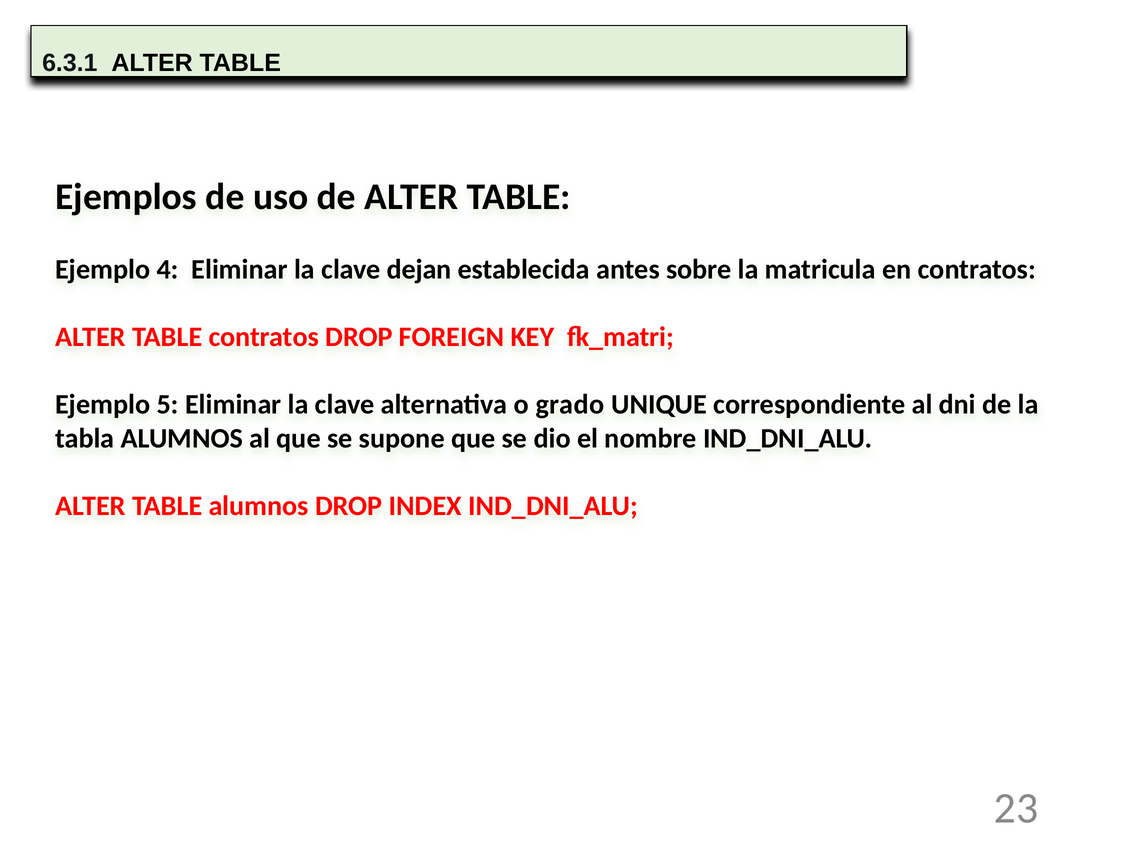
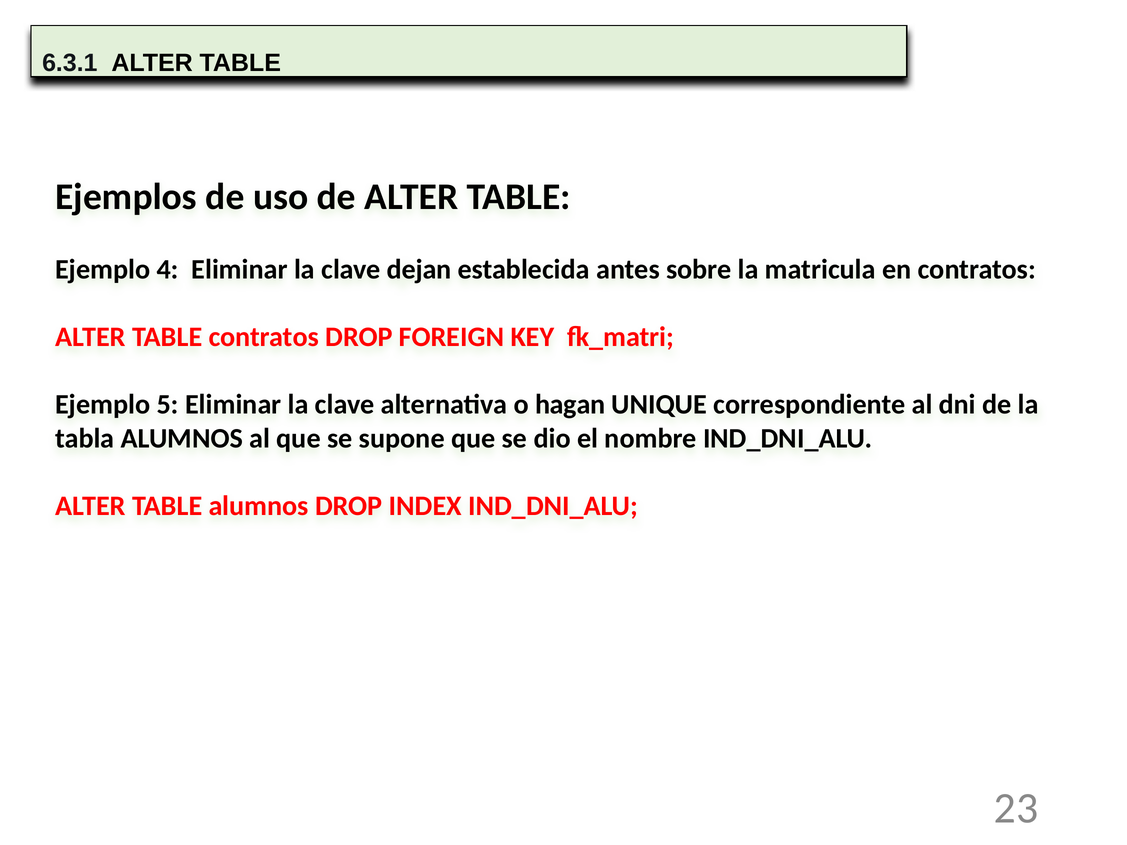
grado: grado -> hagan
